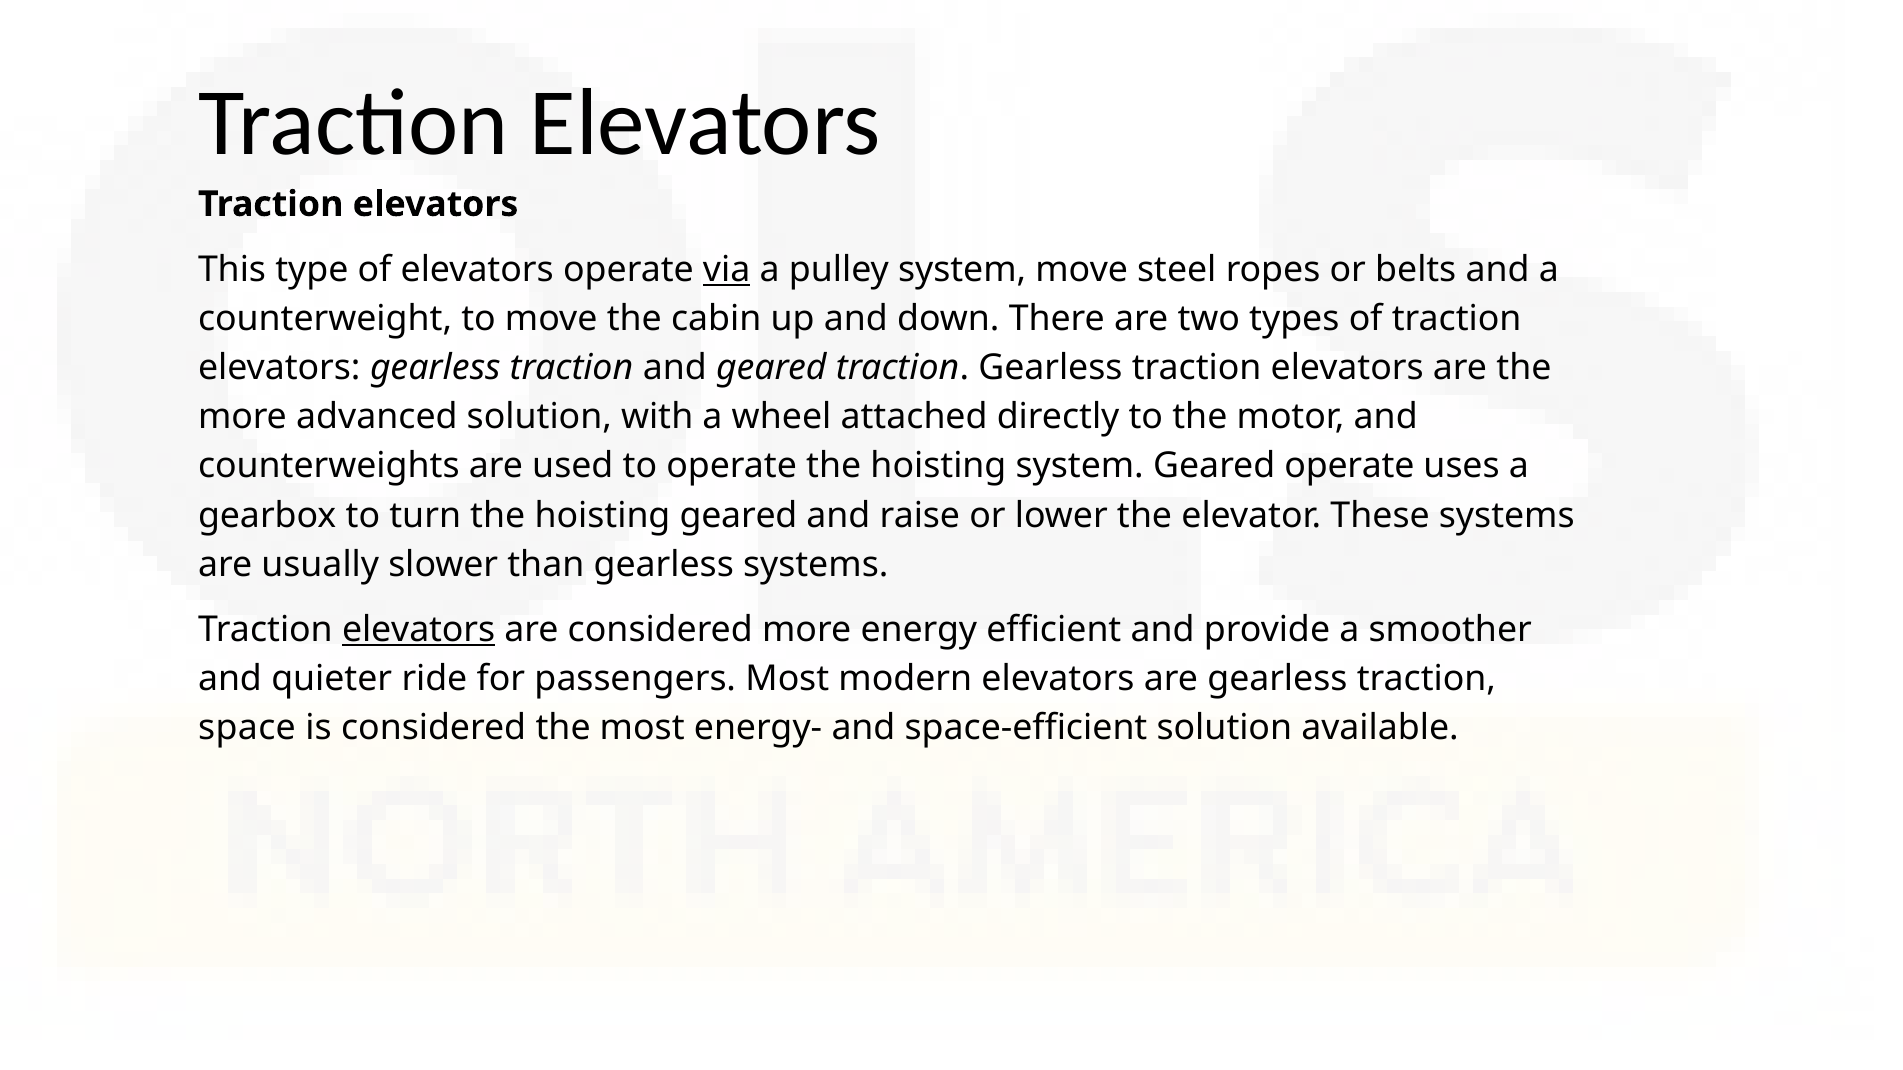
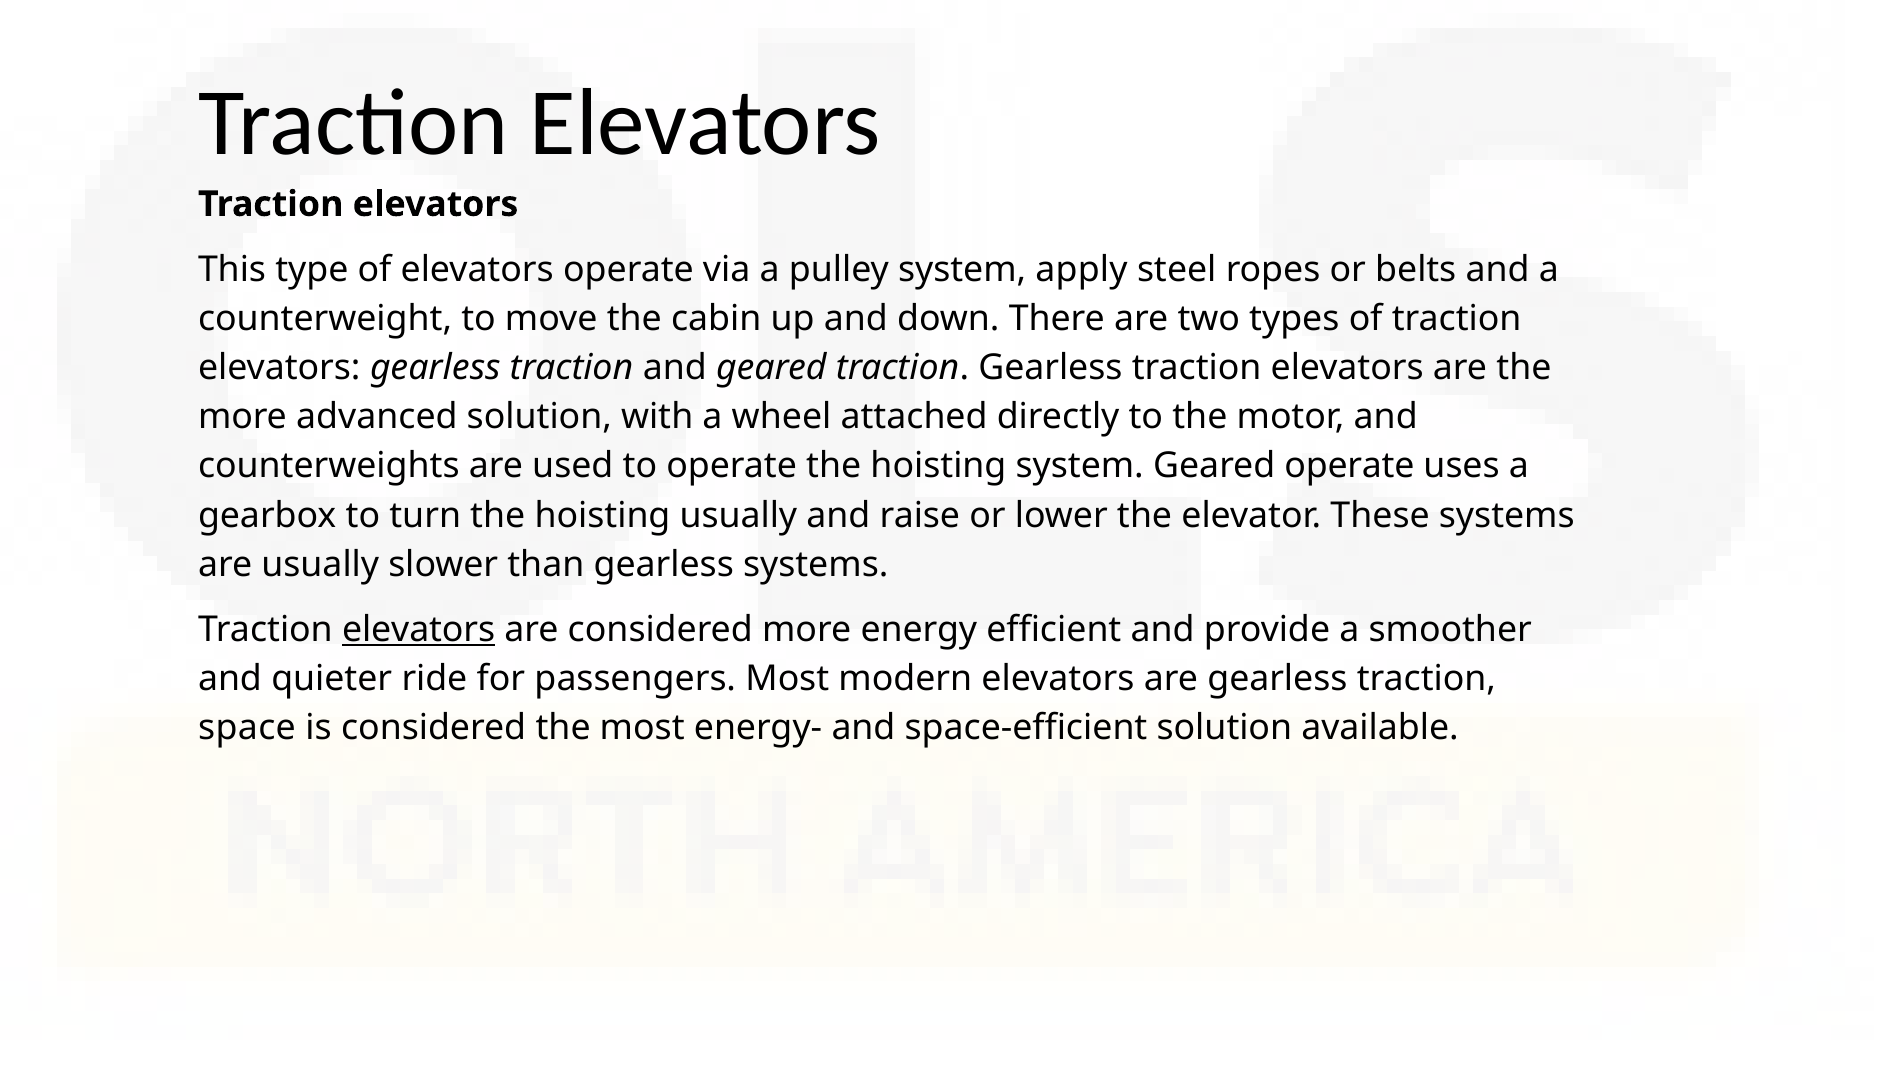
via underline: present -> none
system move: move -> apply
hoisting geared: geared -> usually
